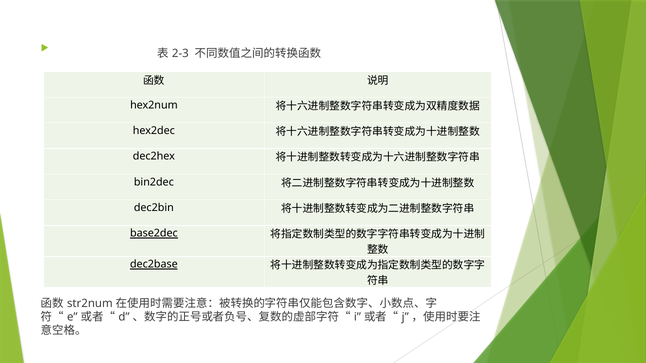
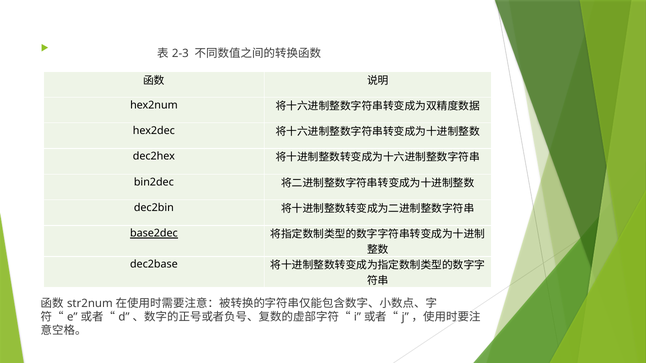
dec2base underline: present -> none
